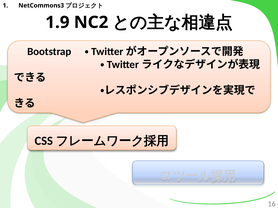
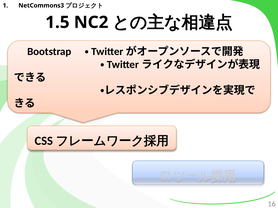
1.9: 1.9 -> 1.5
